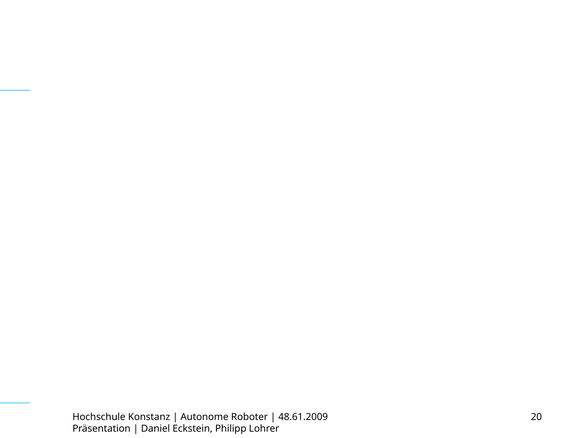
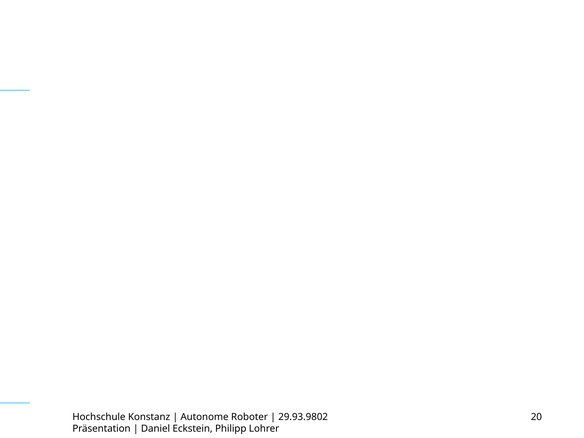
48.61.2009: 48.61.2009 -> 29.93.9802
